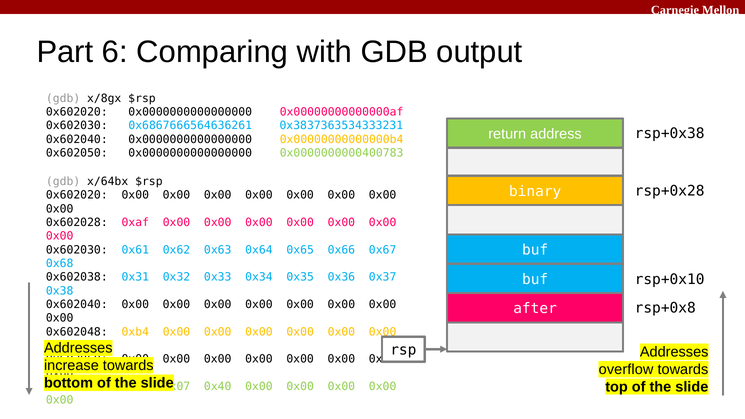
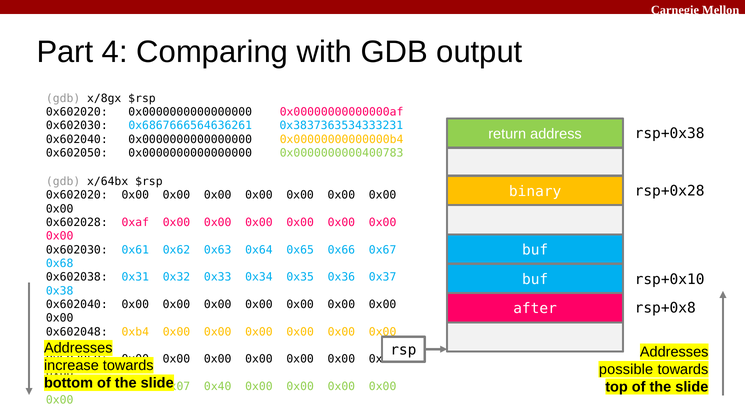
6: 6 -> 4
overflow: overflow -> possible
